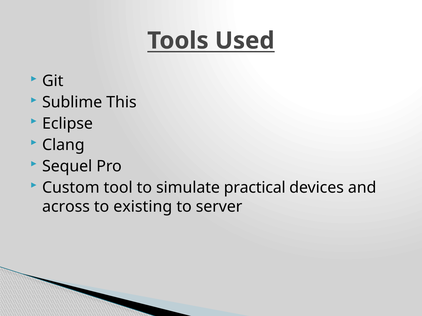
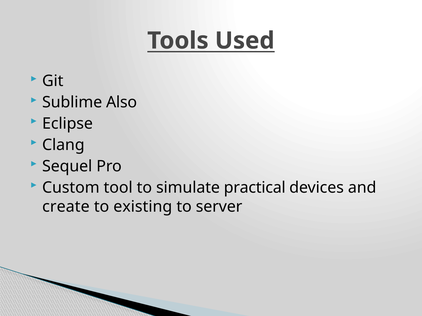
This: This -> Also
across: across -> create
